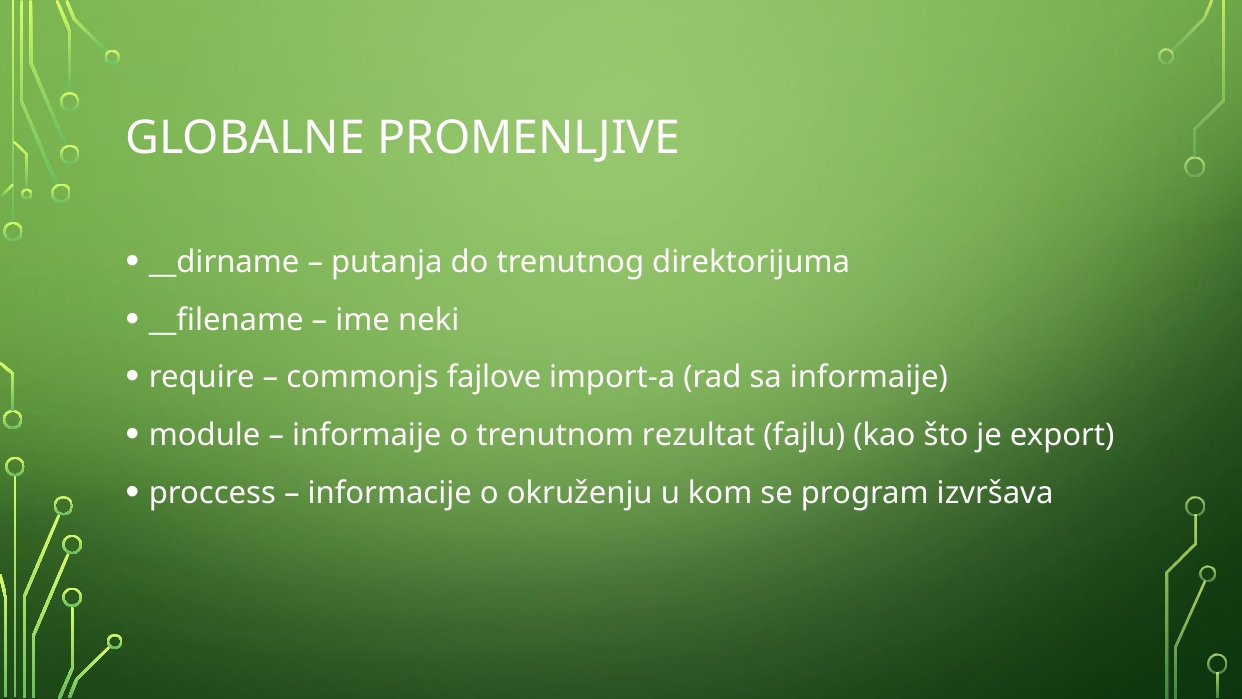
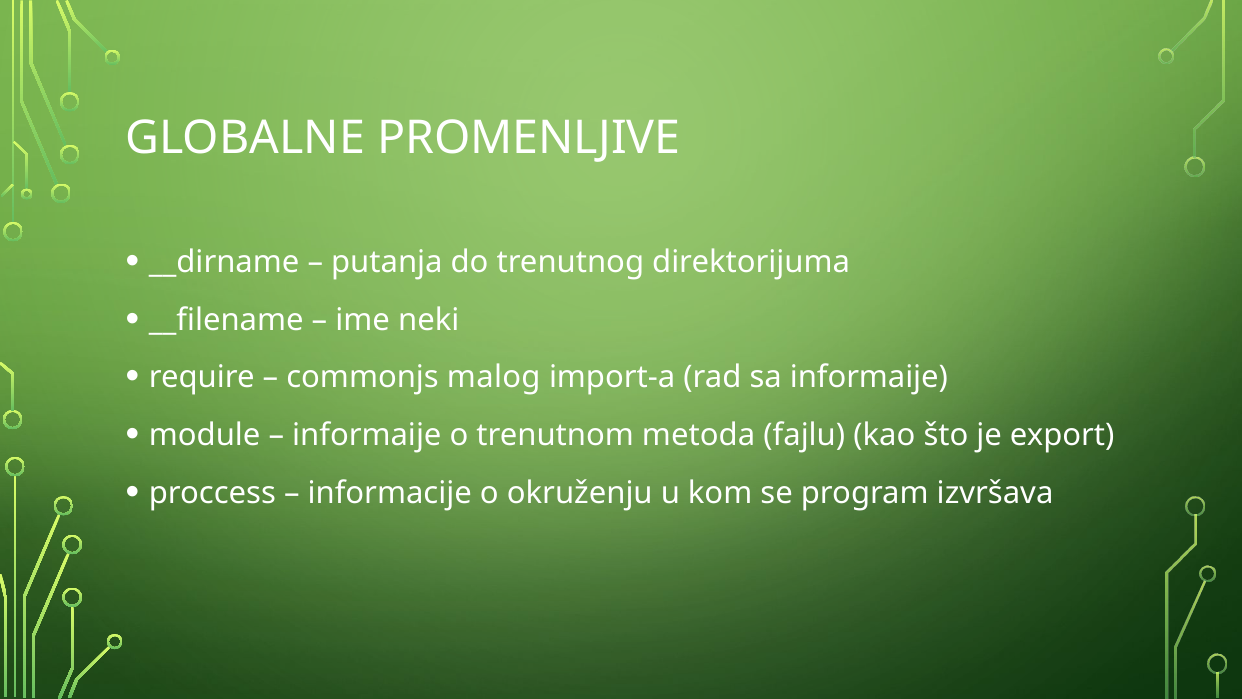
fajlove: fajlove -> malog
rezultat: rezultat -> metoda
